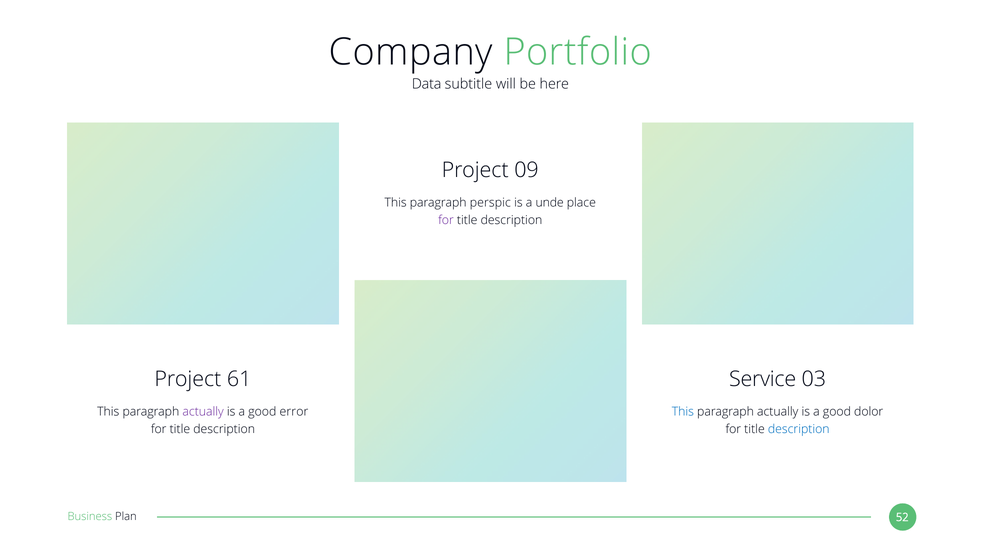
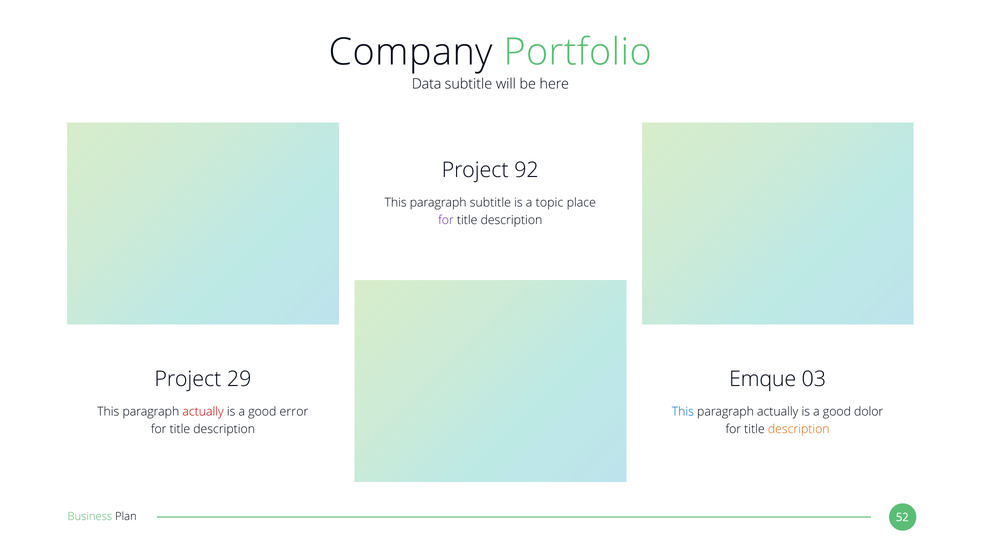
09: 09 -> 92
paragraph perspic: perspic -> subtitle
unde: unde -> topic
61: 61 -> 29
Service: Service -> Emque
actually at (203, 412) colour: purple -> red
description at (799, 429) colour: blue -> orange
